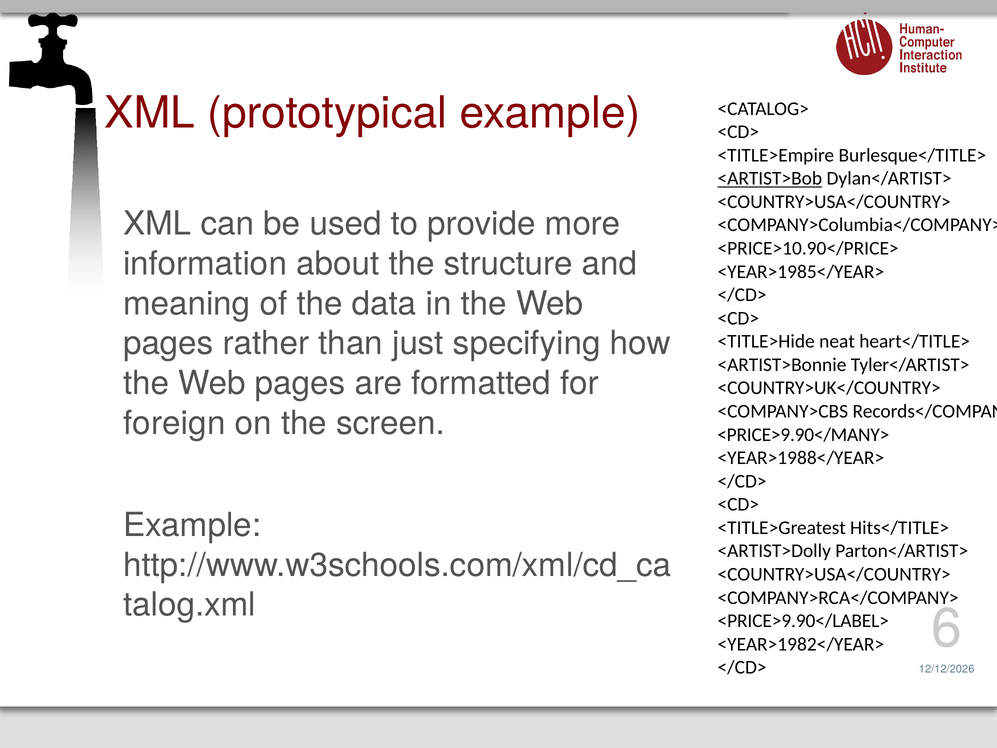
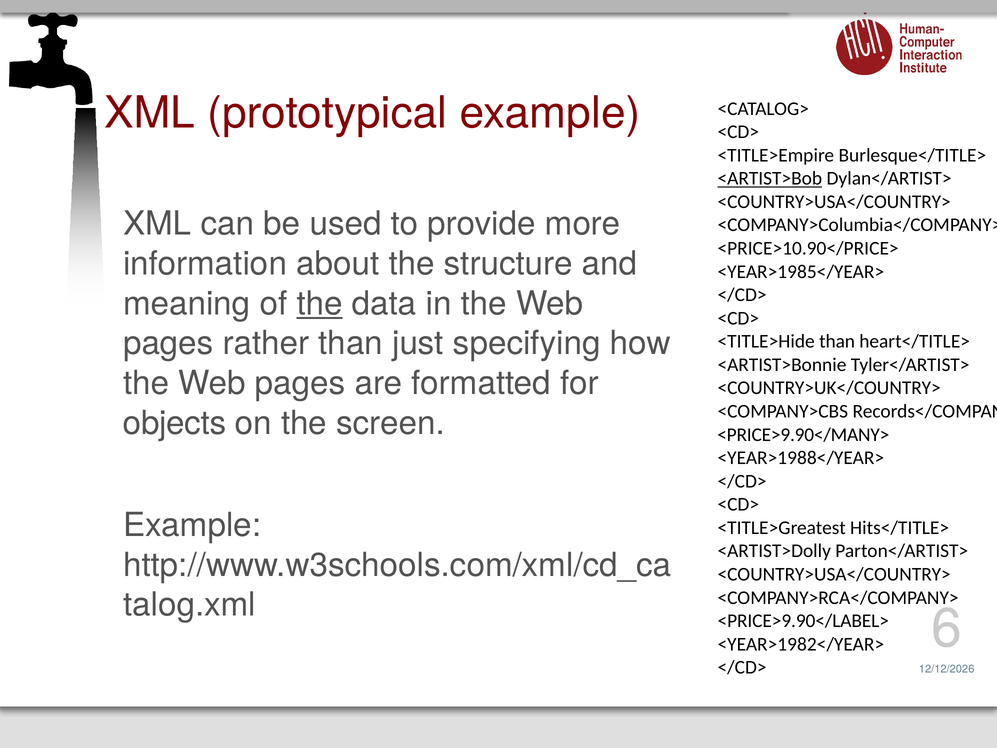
the at (320, 303) underline: none -> present
<TITLE>Hide neat: neat -> than
foreign: foreign -> objects
